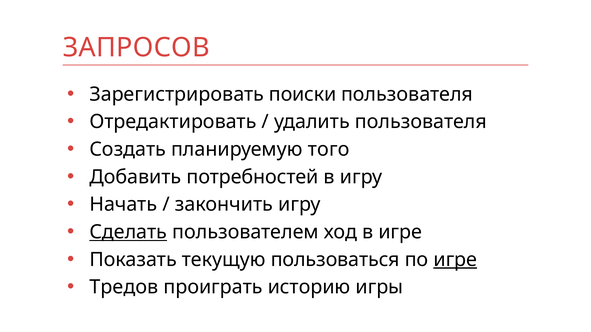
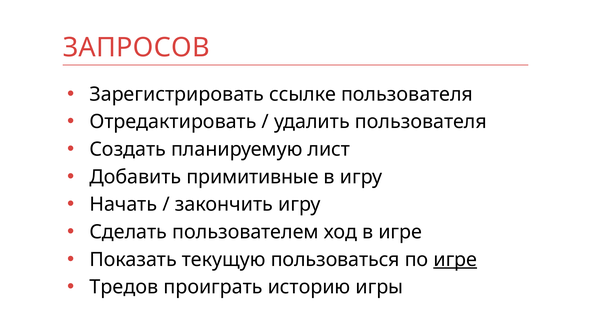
поиски: поиски -> ссылке
того: того -> лист
потребностей: потребностей -> примитивные
Сделать underline: present -> none
